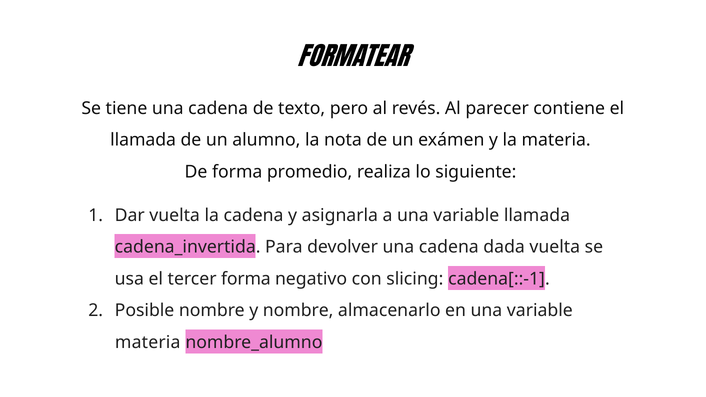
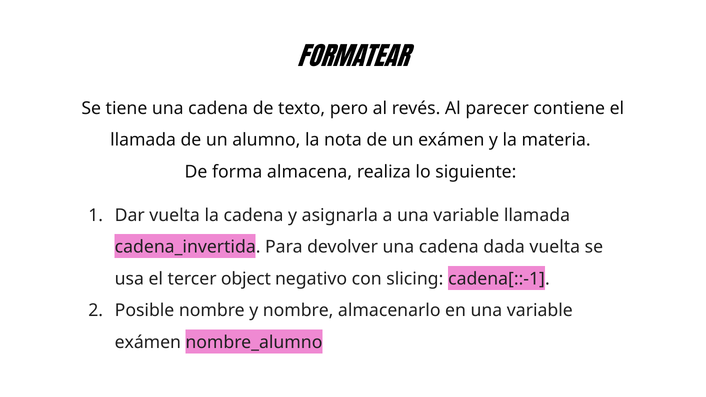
promedio: promedio -> almacena
tercer forma: forma -> object
materia at (148, 342): materia -> exámen
